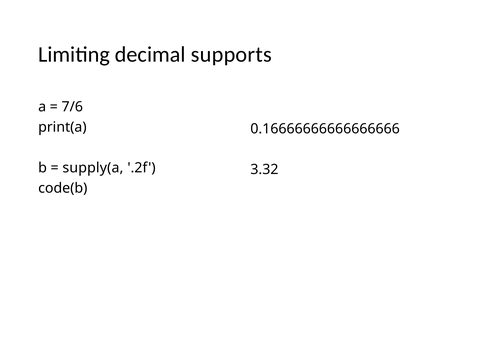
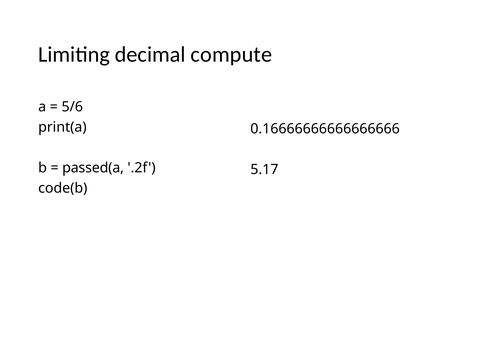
supports: supports -> compute
7/6: 7/6 -> 5/6
supply(a: supply(a -> passed(a
3.32: 3.32 -> 5.17
